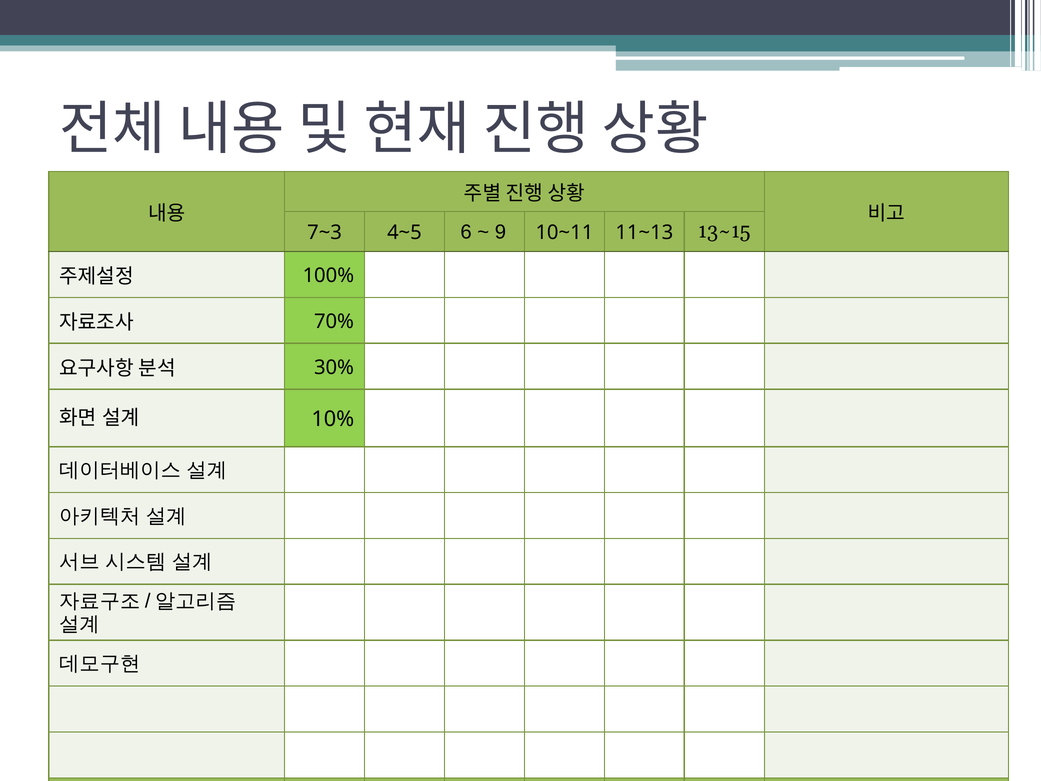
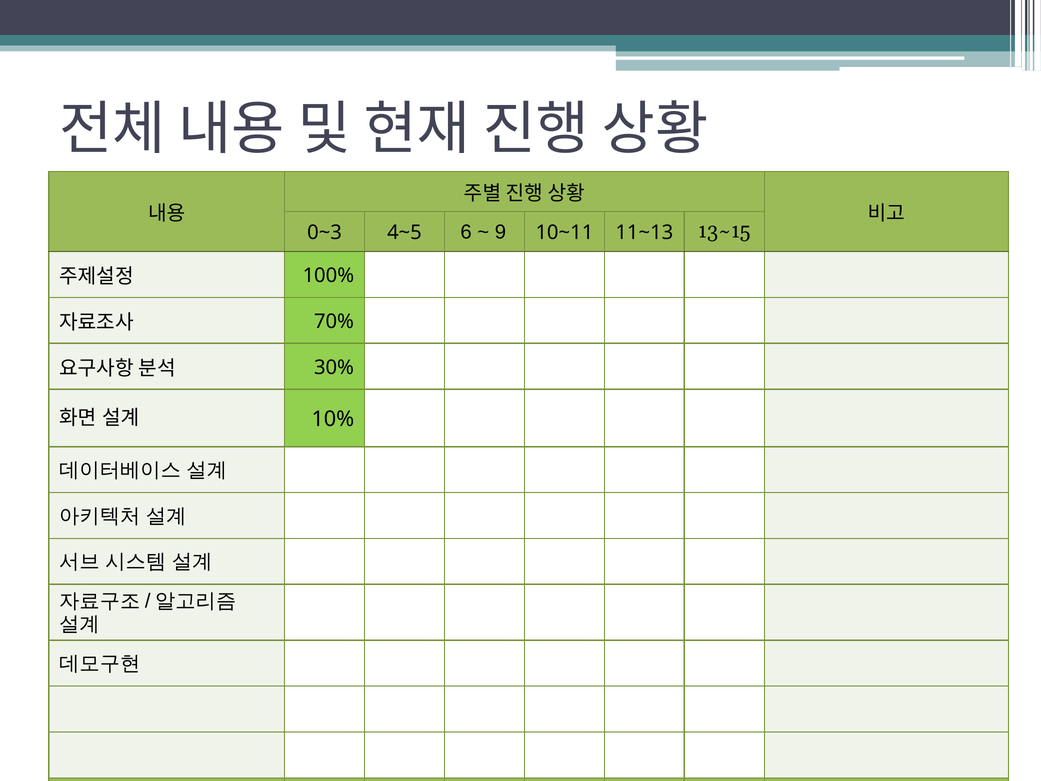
7~3: 7~3 -> 0~3
